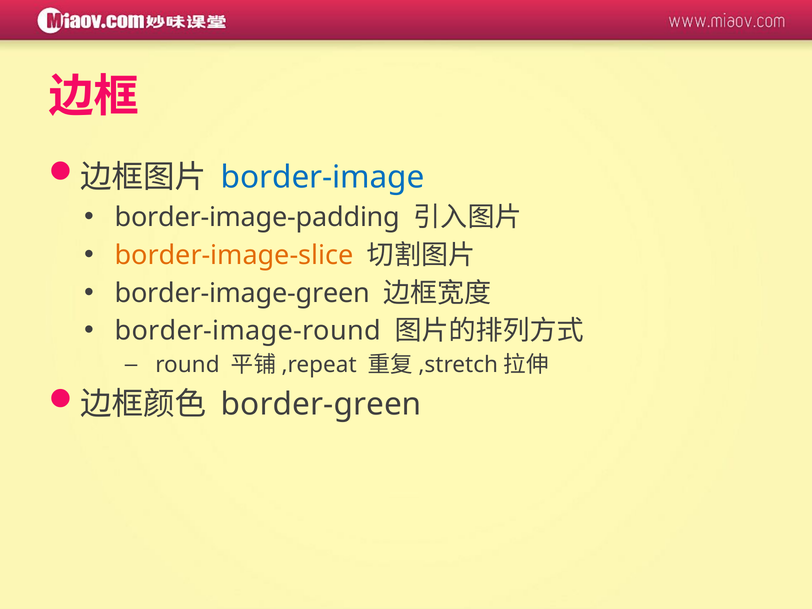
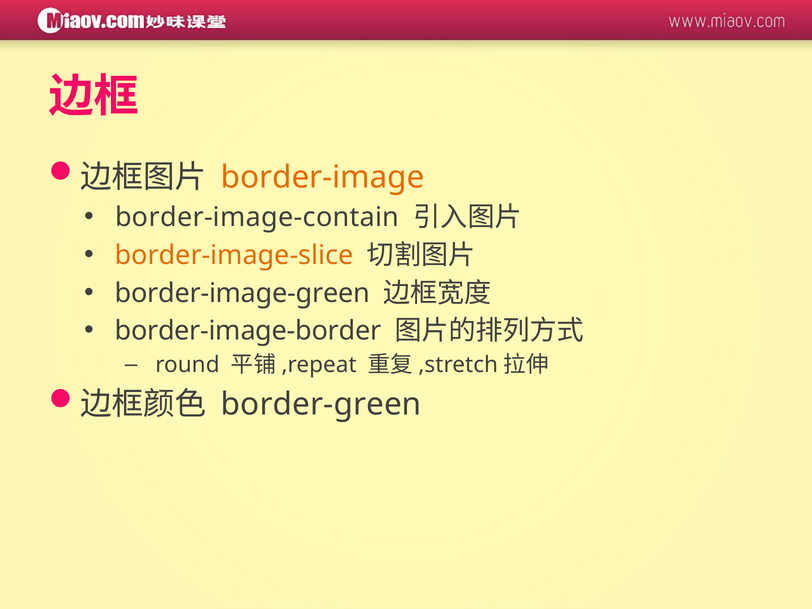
border-image colour: blue -> orange
border-image-padding: border-image-padding -> border-image-contain
border-image-round: border-image-round -> border-image-border
